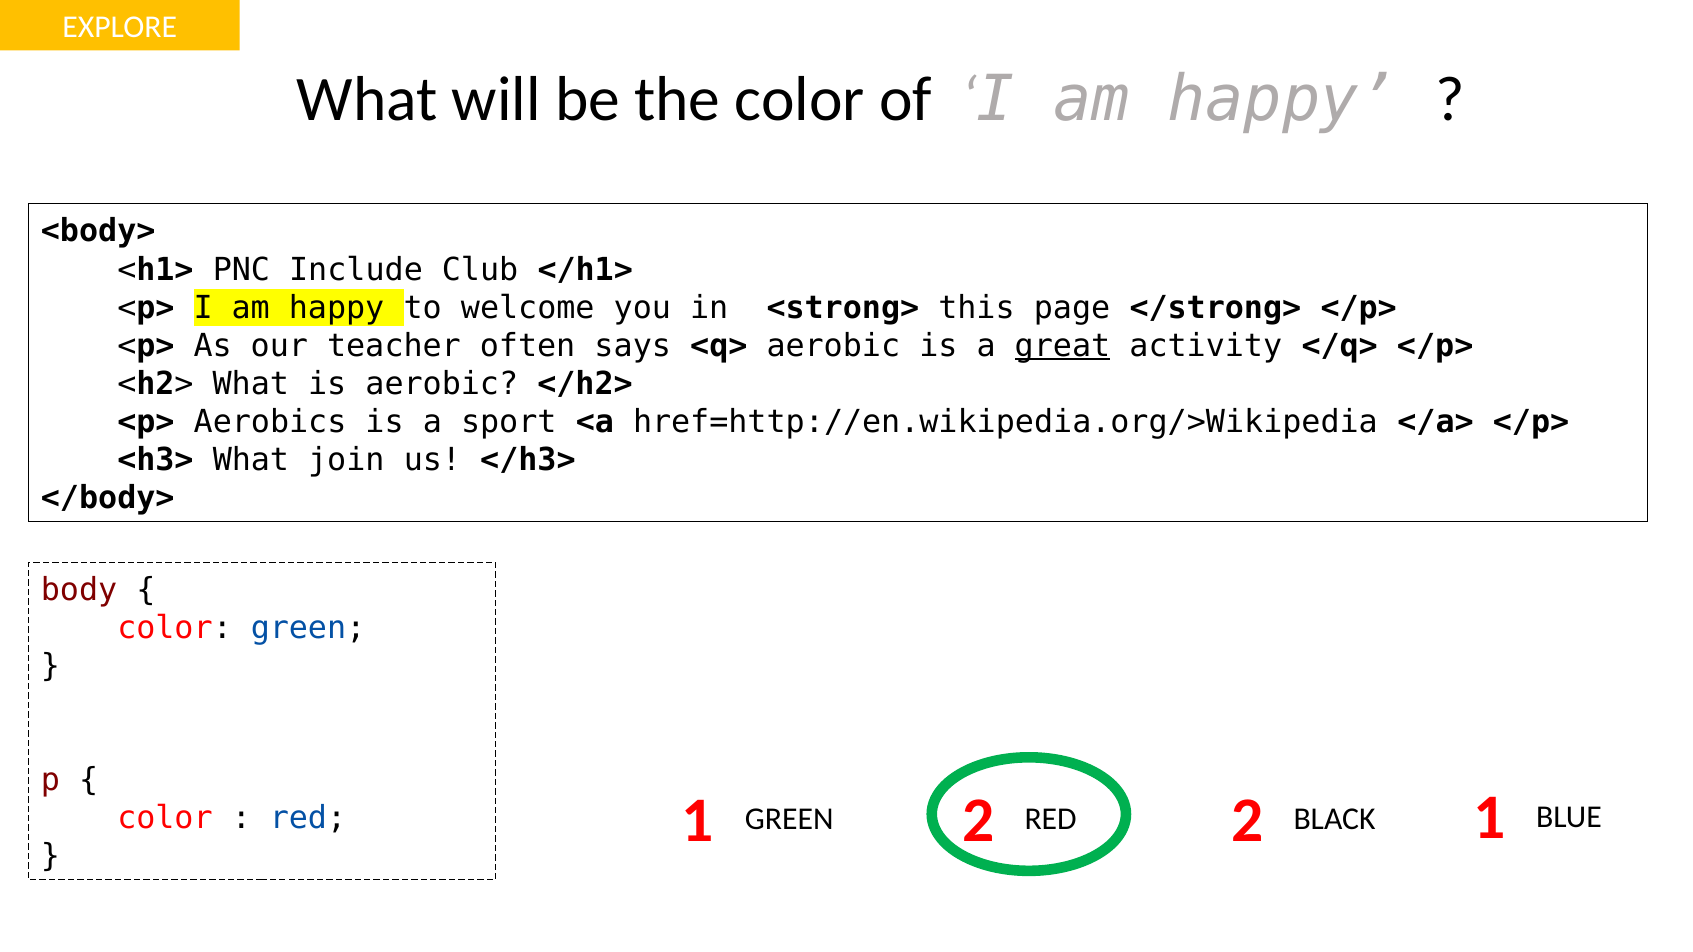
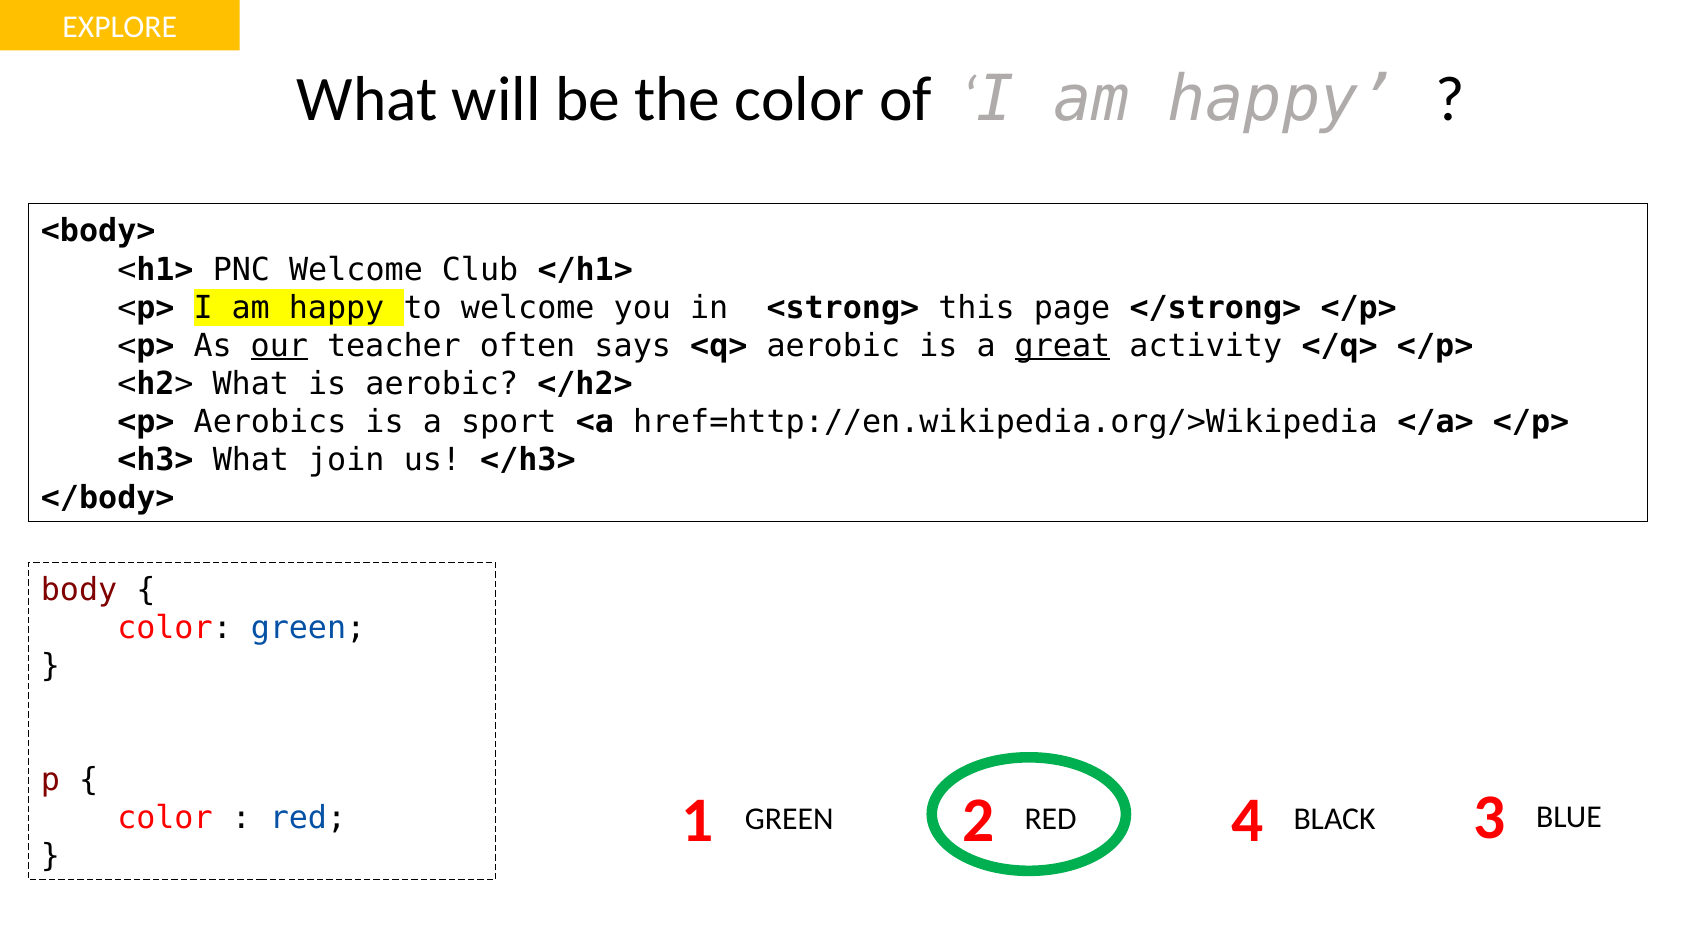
PNC Include: Include -> Welcome
our underline: none -> present
RED 2: 2 -> 4
BLACK 1: 1 -> 3
